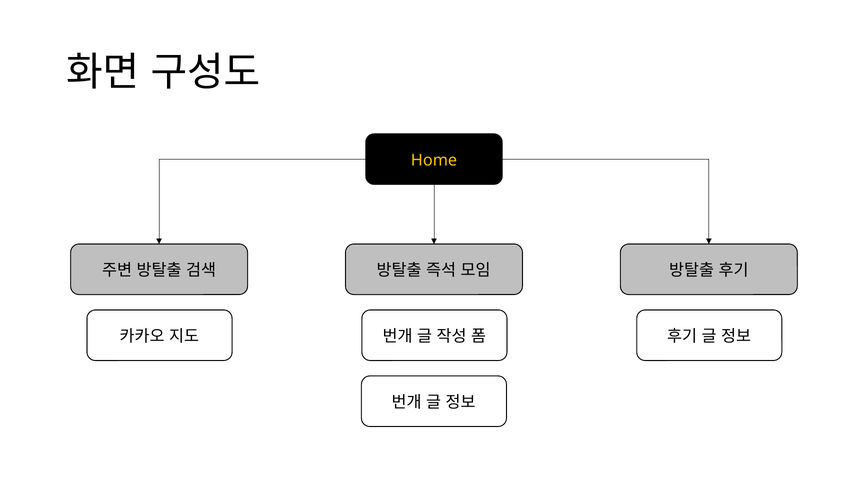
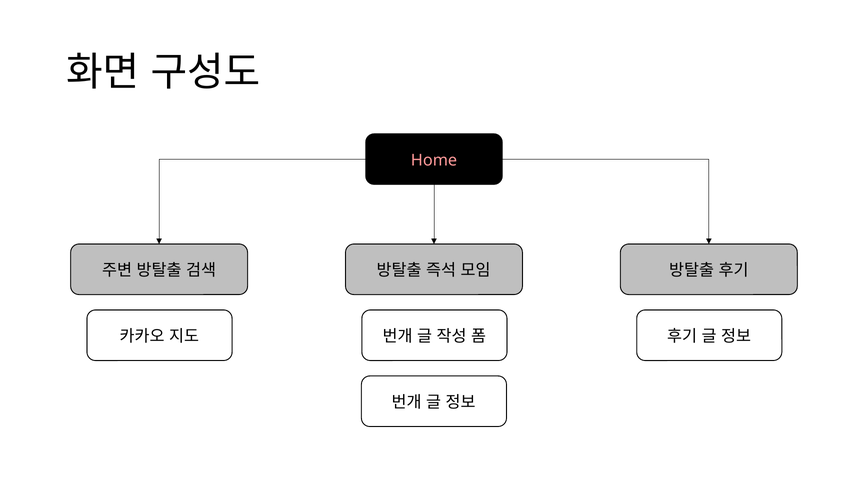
Home colour: yellow -> pink
